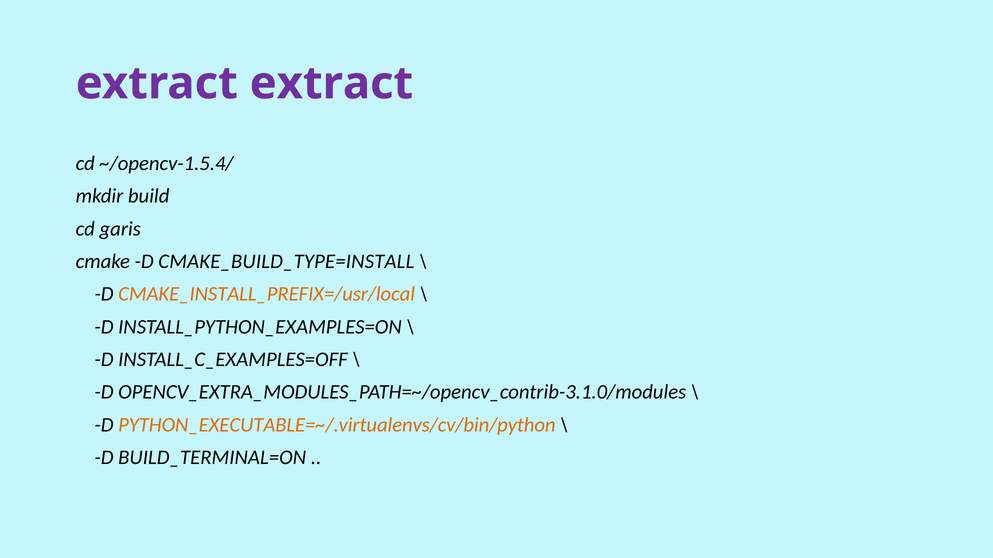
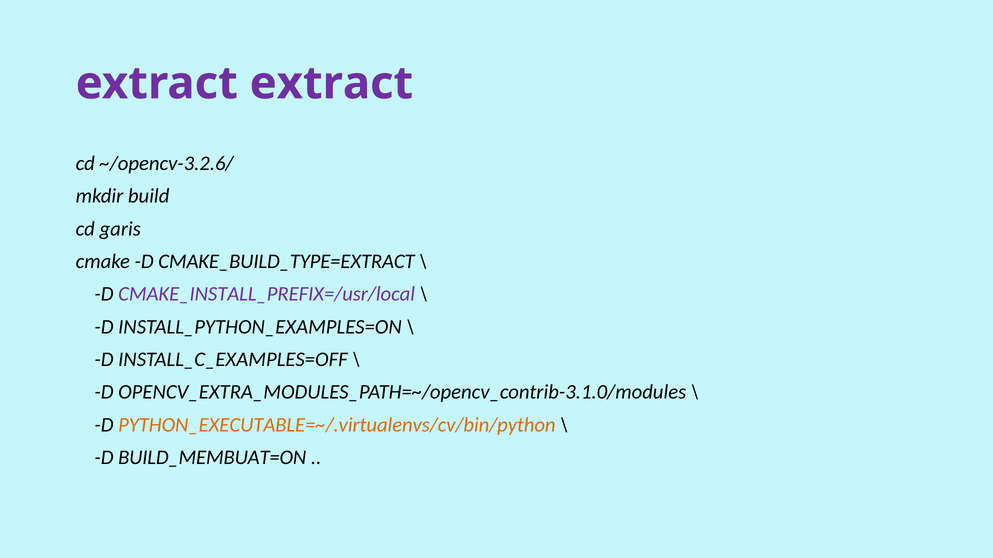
~/opencv-1.5.4/: ~/opencv-1.5.4/ -> ~/opencv-3.2.6/
CMAKE_BUILD_TYPE=INSTALL: CMAKE_BUILD_TYPE=INSTALL -> CMAKE_BUILD_TYPE=EXTRACT
CMAKE_INSTALL_PREFIX=/usr/local colour: orange -> purple
BUILD_TERMINAL=ON: BUILD_TERMINAL=ON -> BUILD_MEMBUAT=ON
